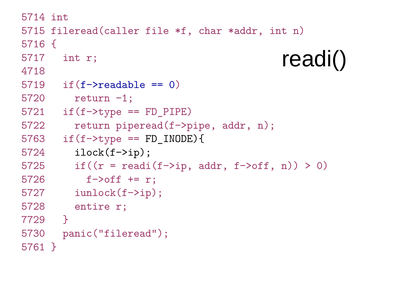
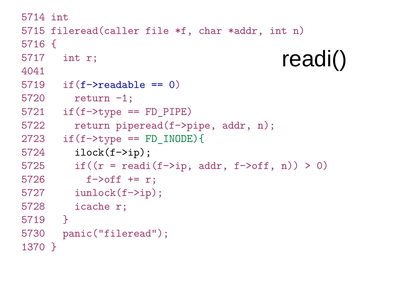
4718: 4718 -> 4041
5763: 5763 -> 2723
FD_INODE){ colour: black -> green
entire: entire -> icache
7729 at (33, 220): 7729 -> 5719
5761: 5761 -> 1370
